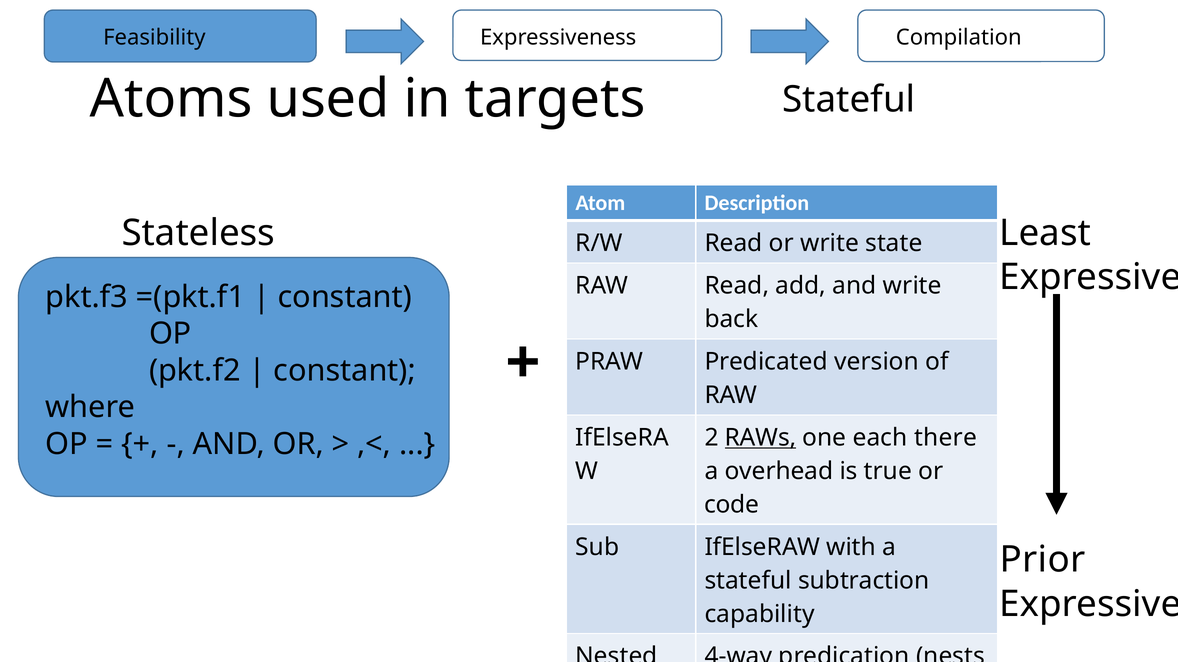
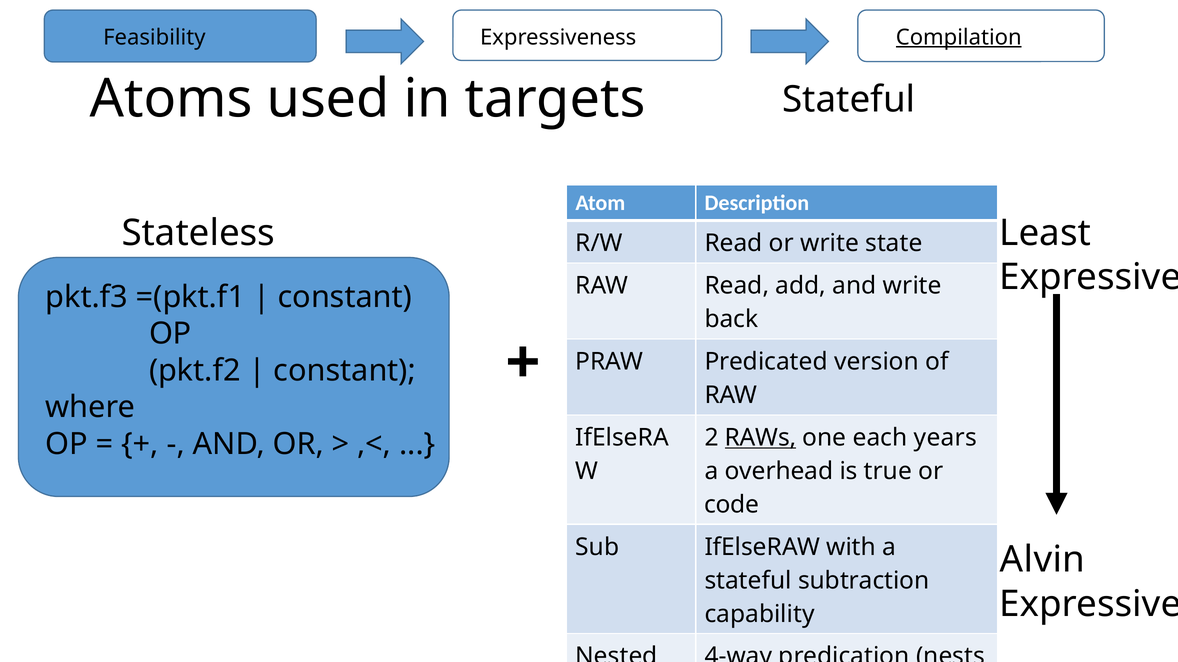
Compilation underline: none -> present
there: there -> years
Prior: Prior -> Alvin
